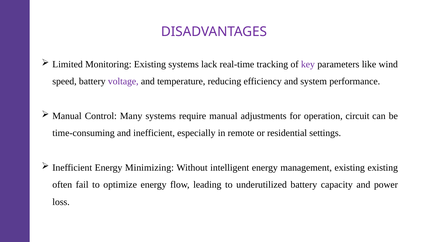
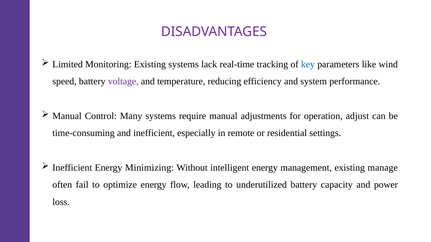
key colour: purple -> blue
circuit: circuit -> adjust
existing existing: existing -> manage
